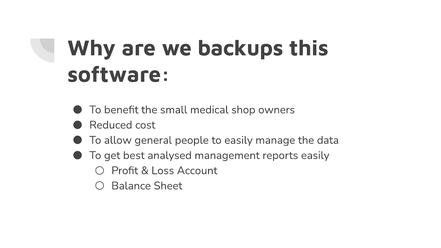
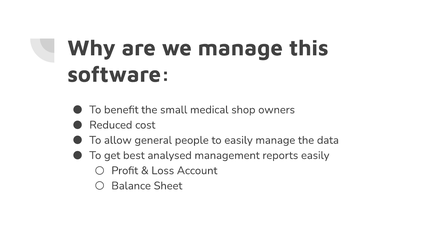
we backups: backups -> manage
